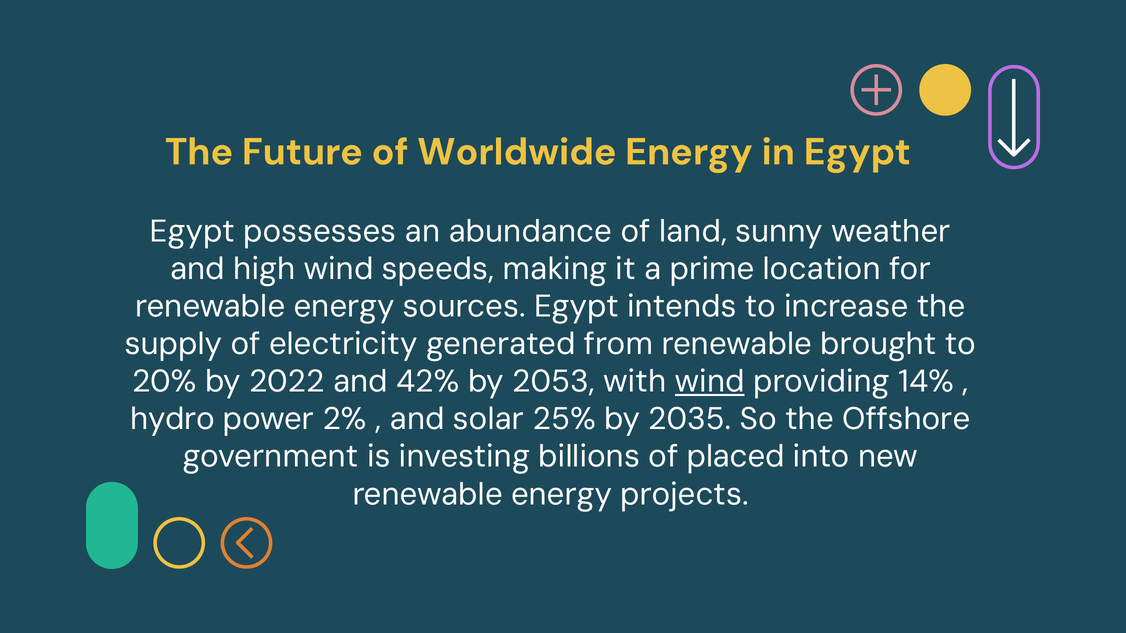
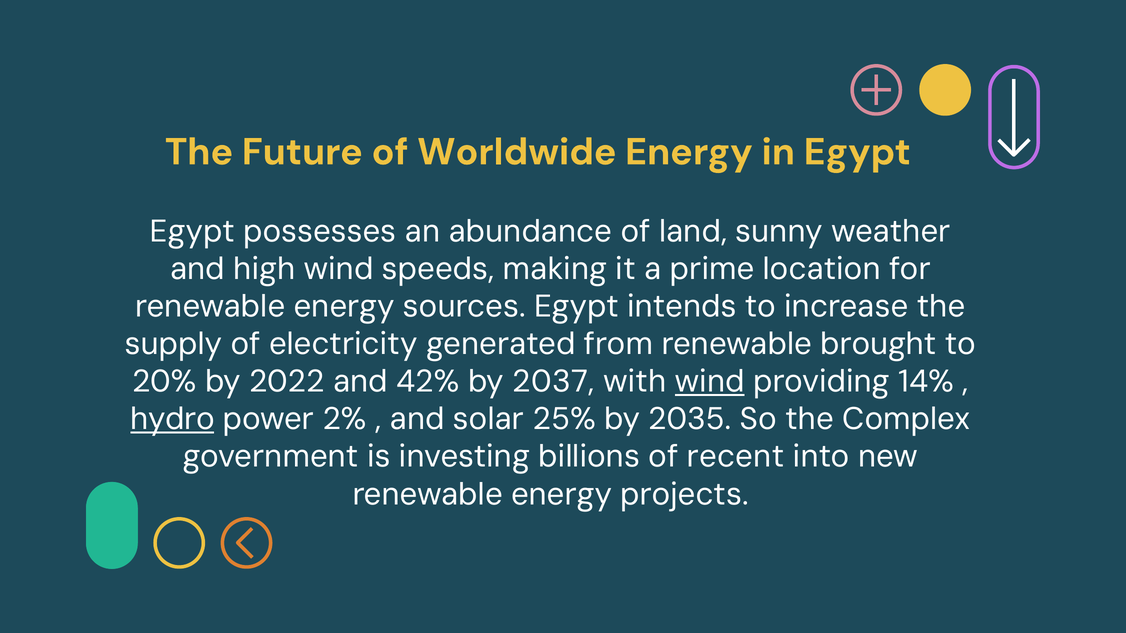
2053: 2053 -> 2037
hydro underline: none -> present
Offshore: Offshore -> Complex
placed: placed -> recent
